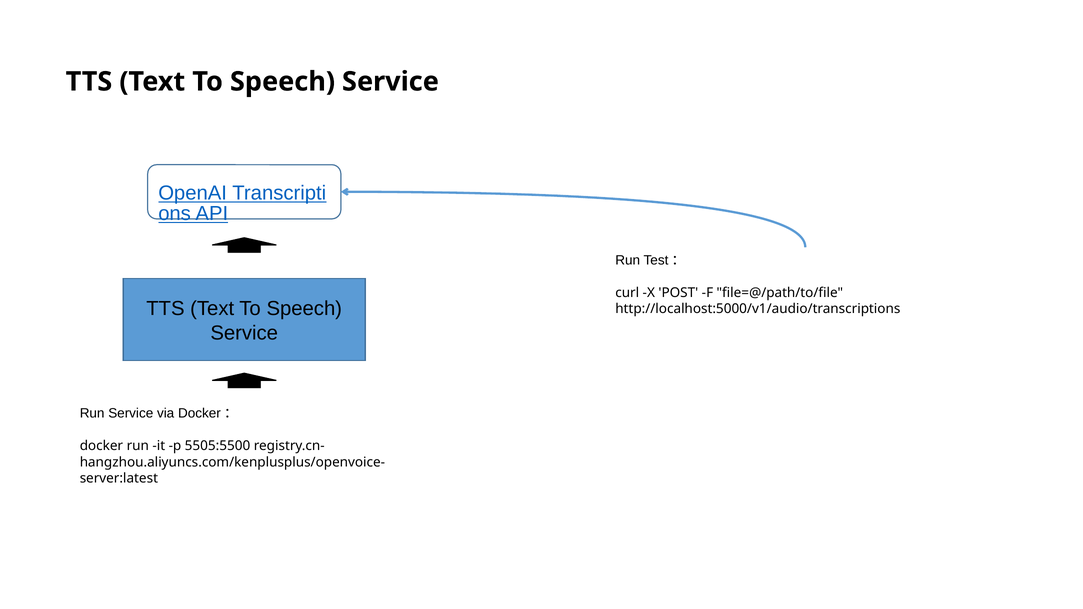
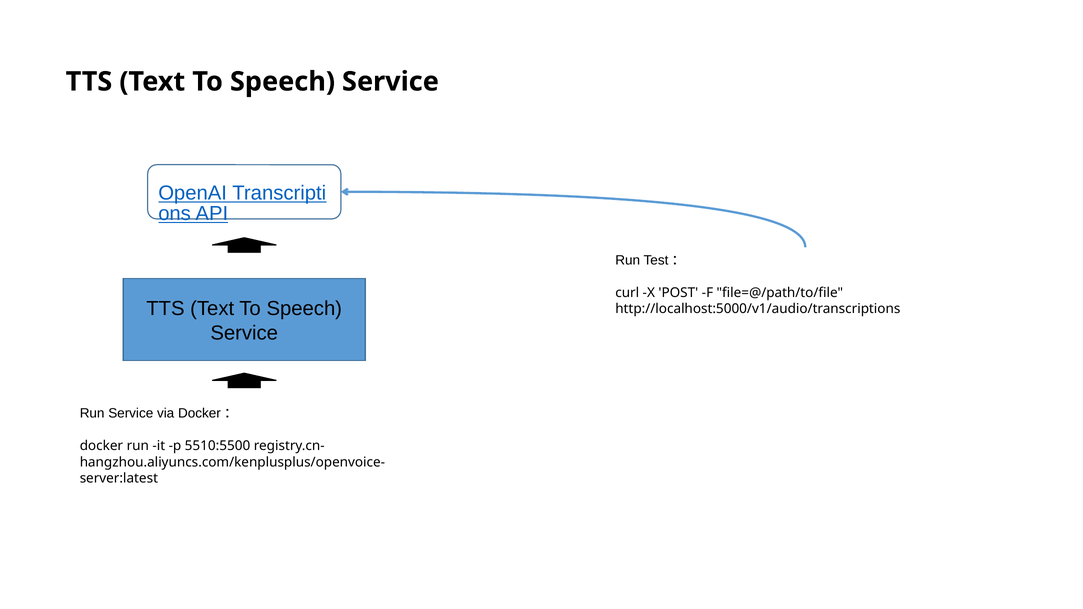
5505:5500: 5505:5500 -> 5510:5500
